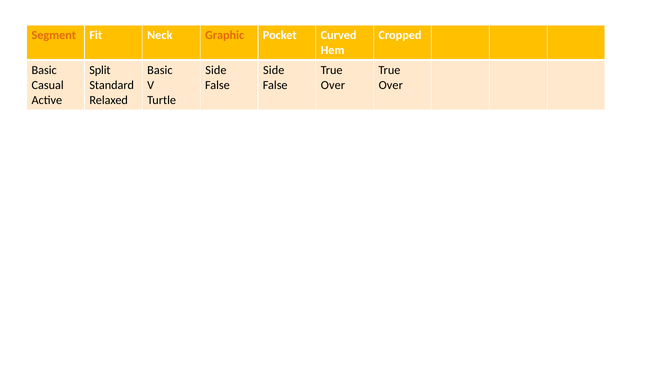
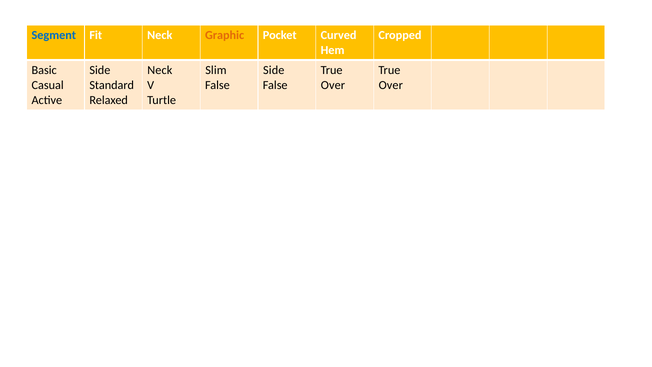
Segment colour: orange -> blue
Split at (100, 70): Split -> Side
Basic at (160, 70): Basic -> Neck
Side at (216, 70): Side -> Slim
